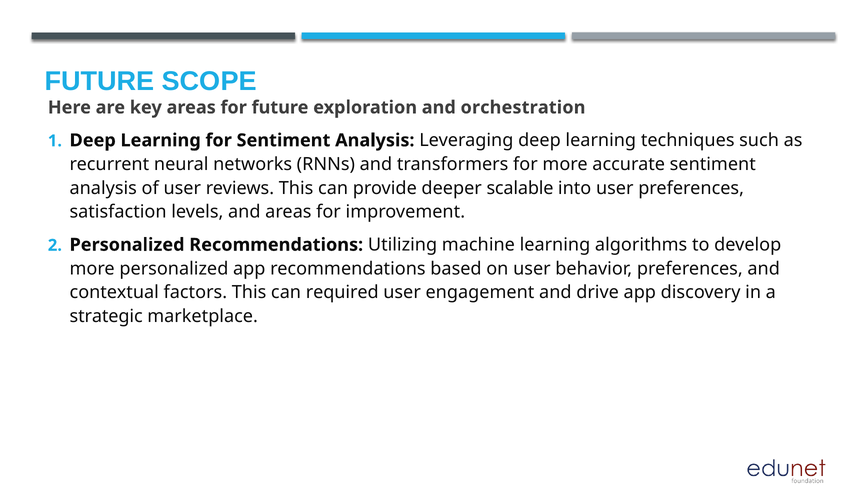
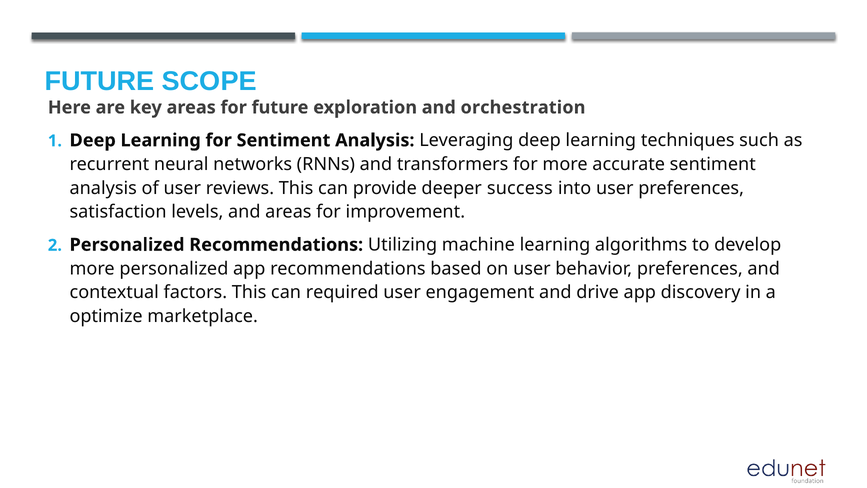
scalable: scalable -> success
strategic: strategic -> optimize
